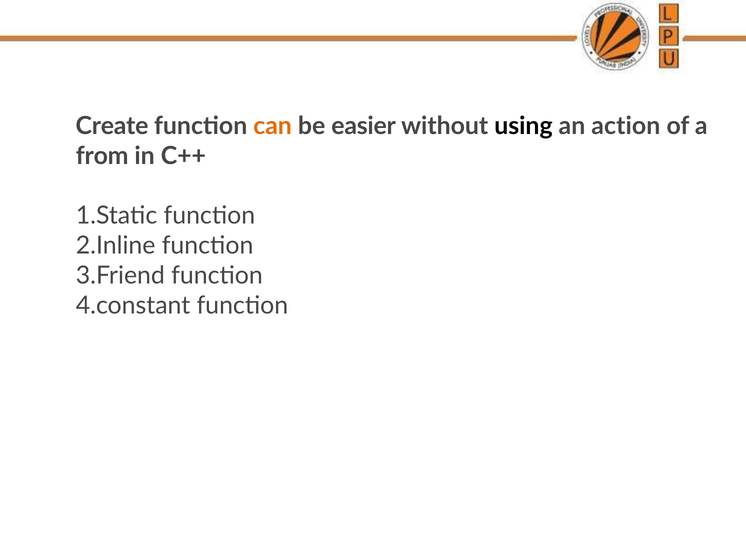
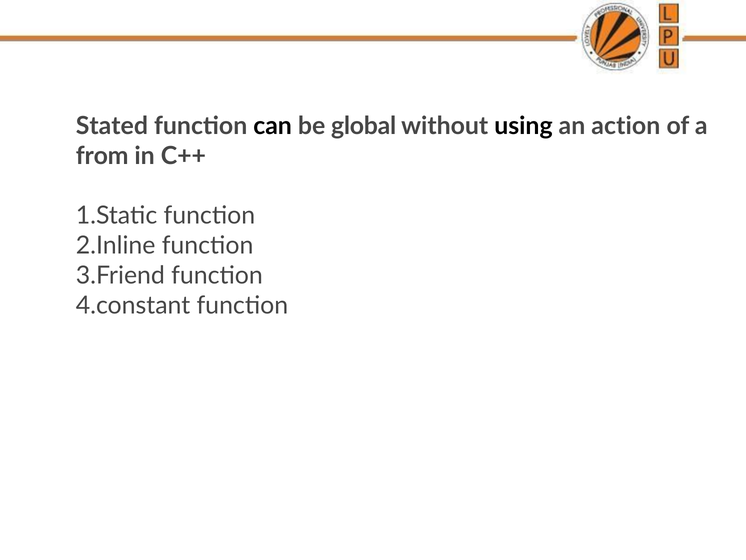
Create: Create -> Stated
can colour: orange -> black
easier: easier -> global
